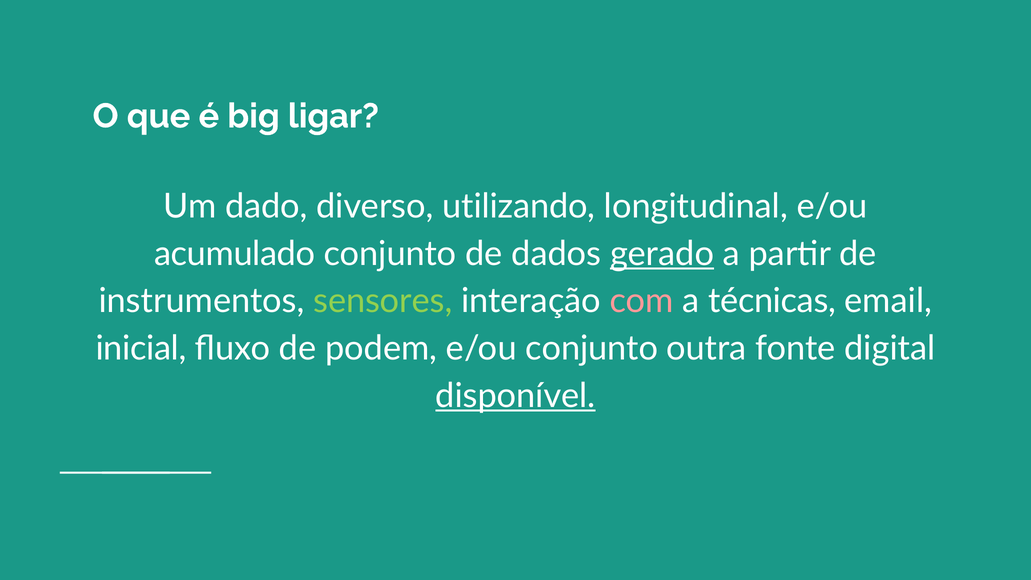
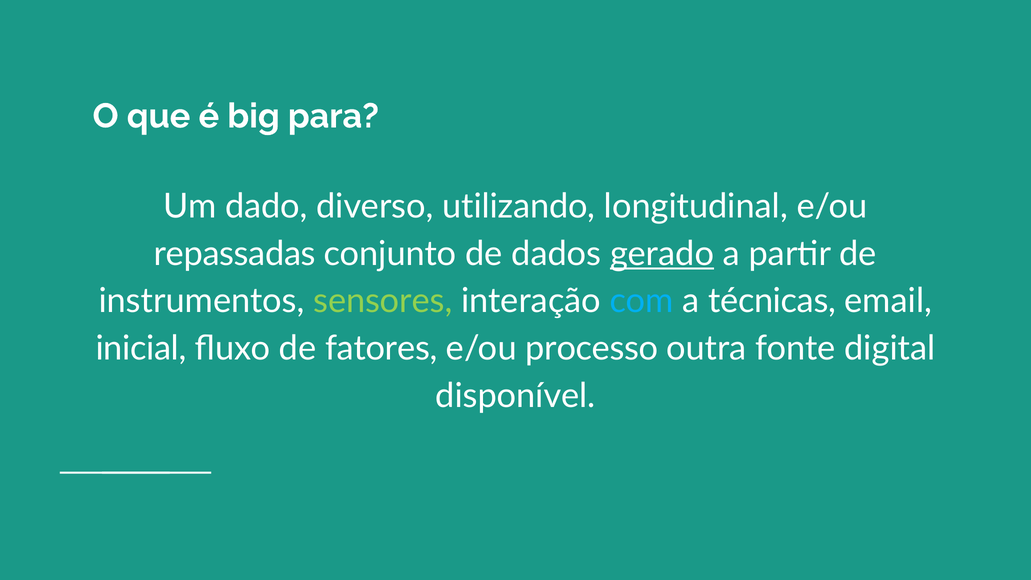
ligar: ligar -> para
acumulado: acumulado -> repassadas
com colour: pink -> light blue
podem: podem -> fatores
e/ou conjunto: conjunto -> processo
disponível underline: present -> none
